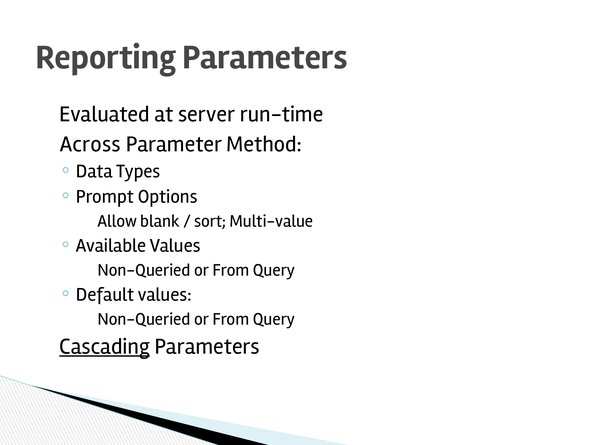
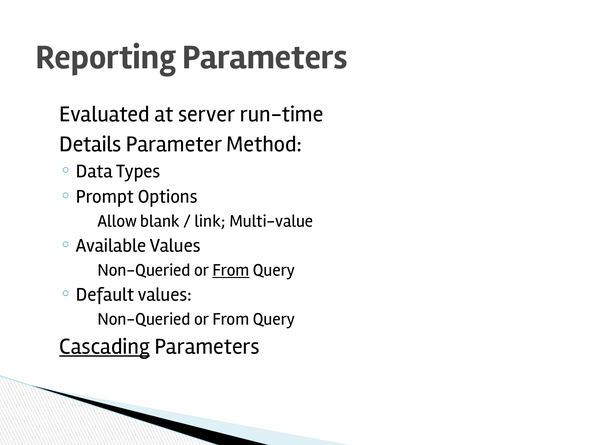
Across: Across -> Details
sort: sort -> link
From at (231, 270) underline: none -> present
